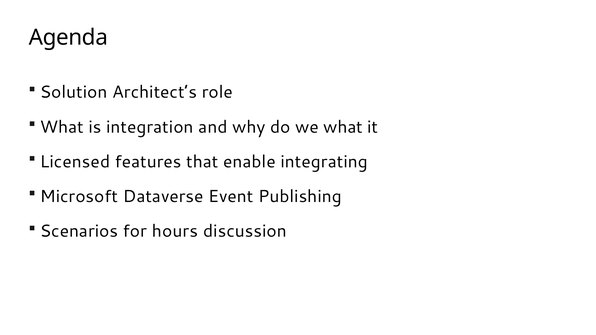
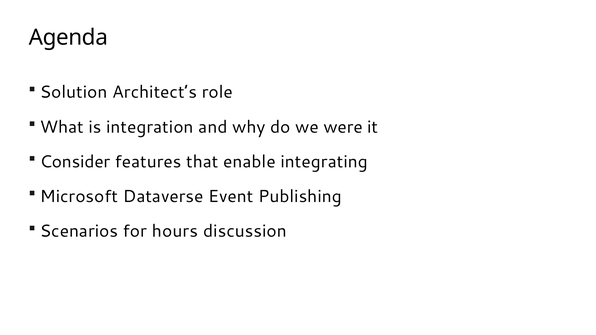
we what: what -> were
Licensed: Licensed -> Consider
